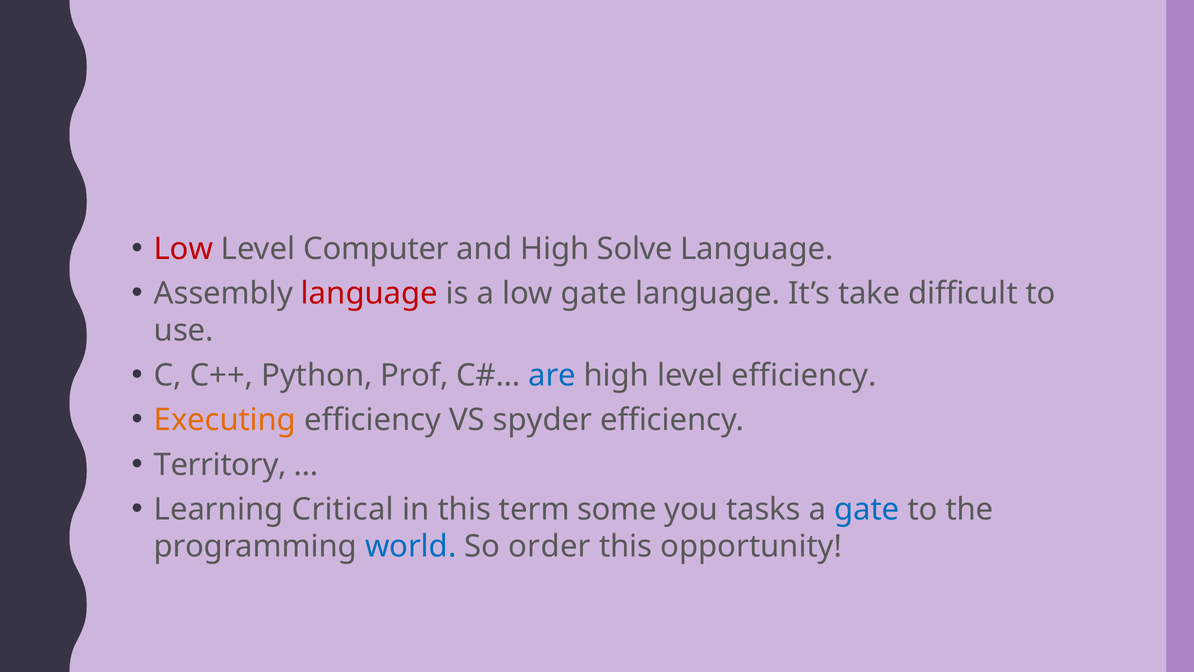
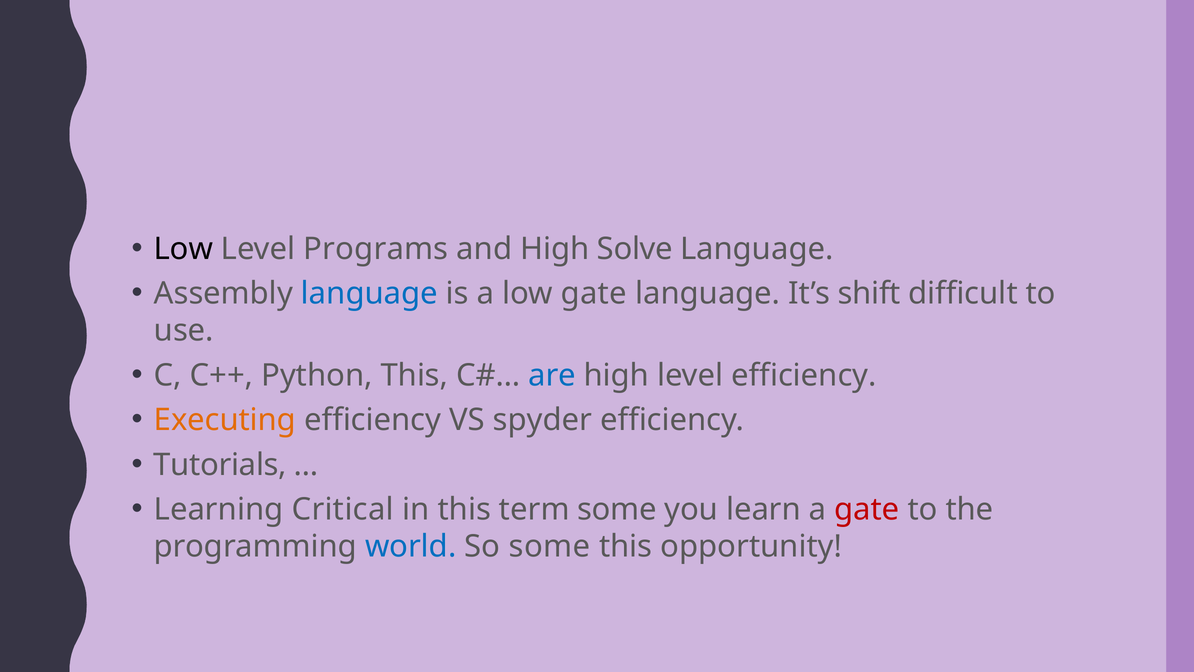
Low at (183, 249) colour: red -> black
Computer: Computer -> Programs
language at (369, 294) colour: red -> blue
take: take -> shift
Python Prof: Prof -> This
Territory: Territory -> Tutorials
tasks: tasks -> learn
gate at (867, 509) colour: blue -> red
So order: order -> some
